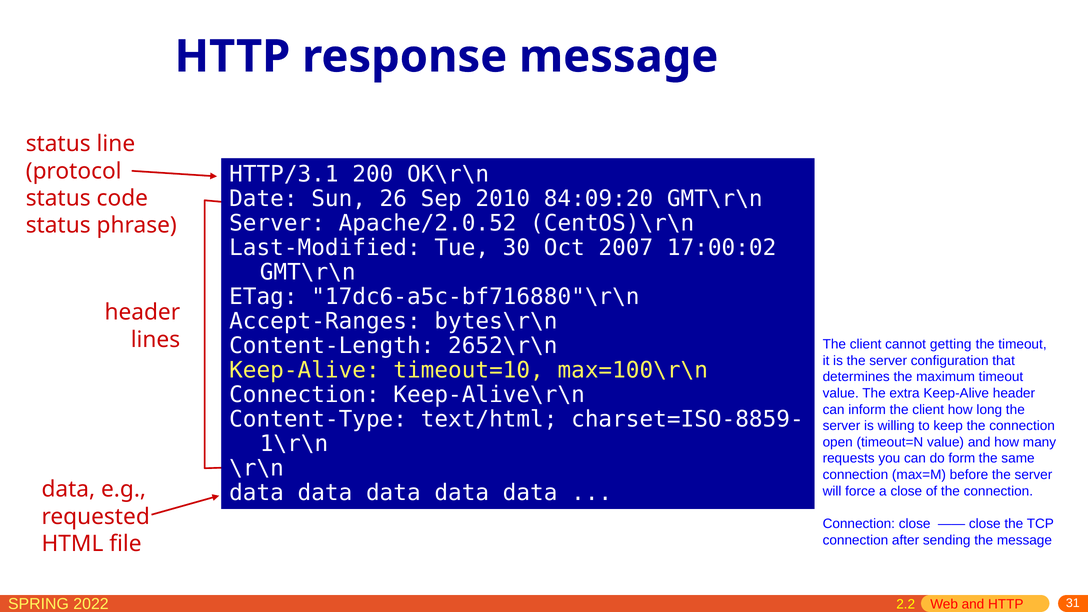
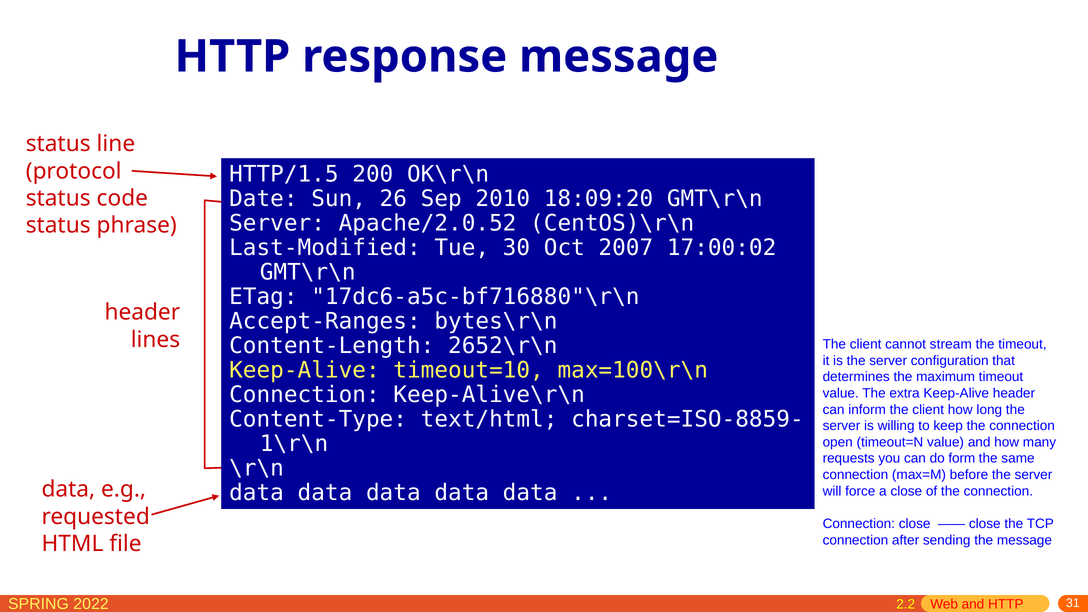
HTTP/3.1: HTTP/3.1 -> HTTP/1.5
84:09:20: 84:09:20 -> 18:09:20
getting: getting -> stream
